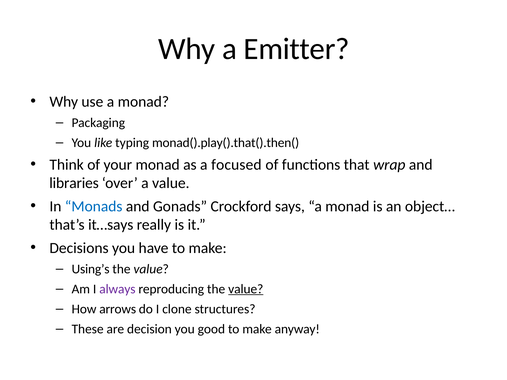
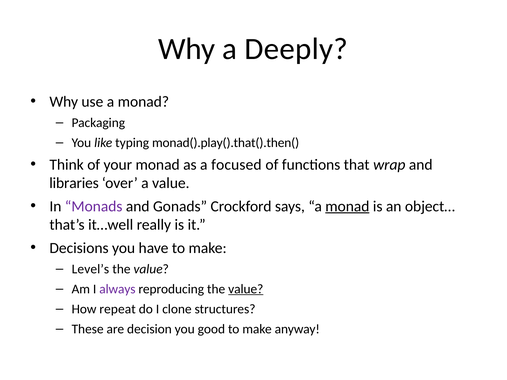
Emitter: Emitter -> Deeply
Monads colour: blue -> purple
monad at (347, 206) underline: none -> present
it…says: it…says -> it…well
Using’s: Using’s -> Level’s
arrows: arrows -> repeat
